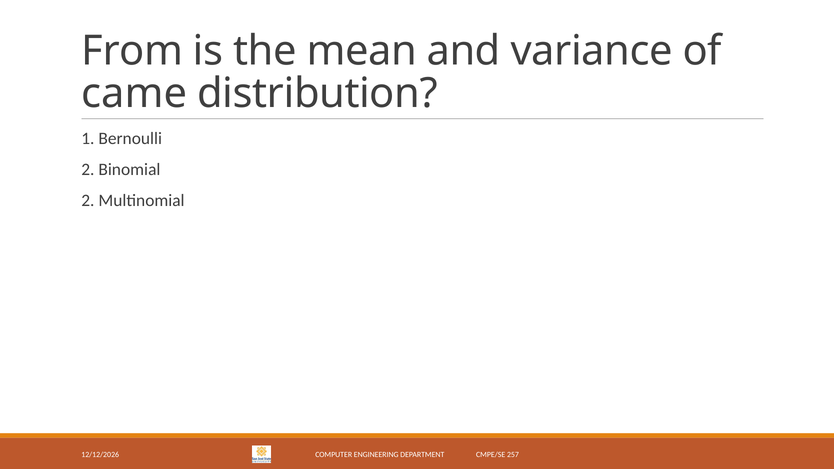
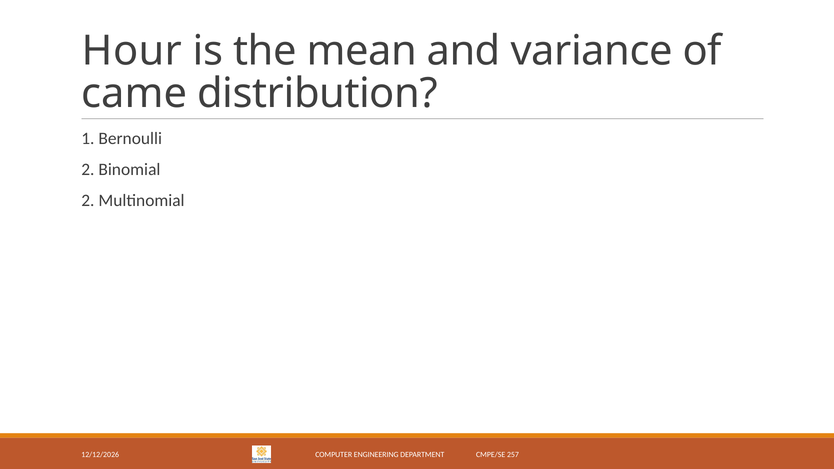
From: From -> Hour
